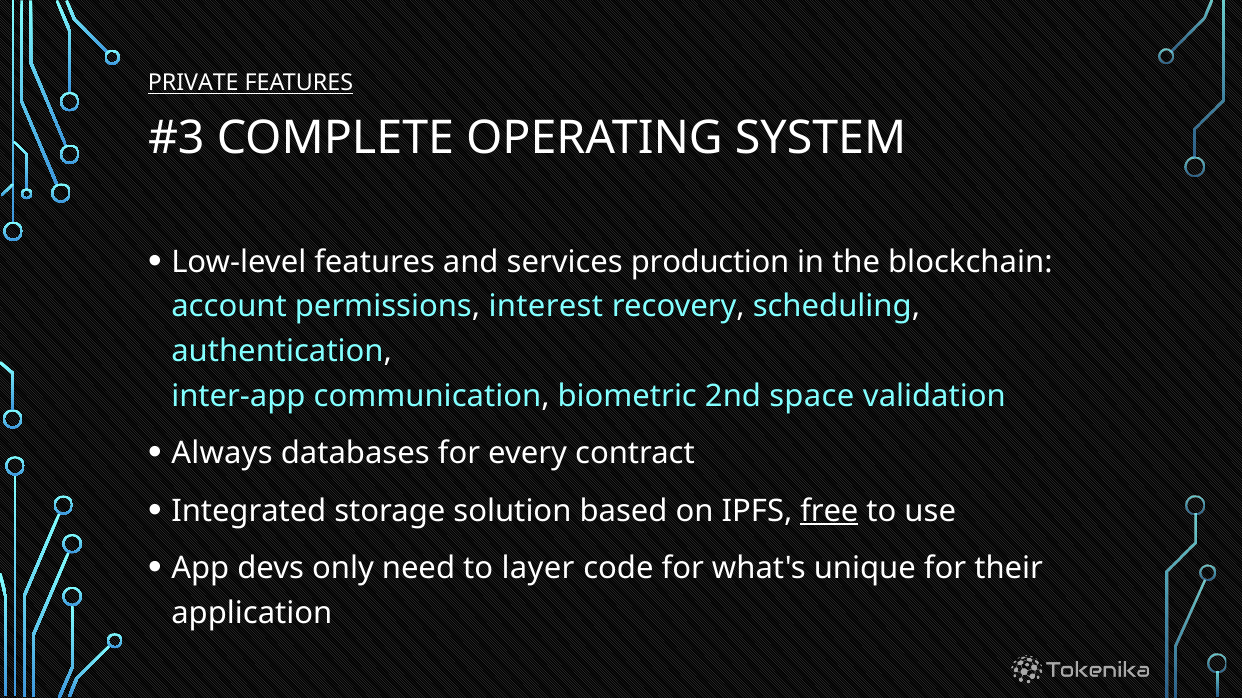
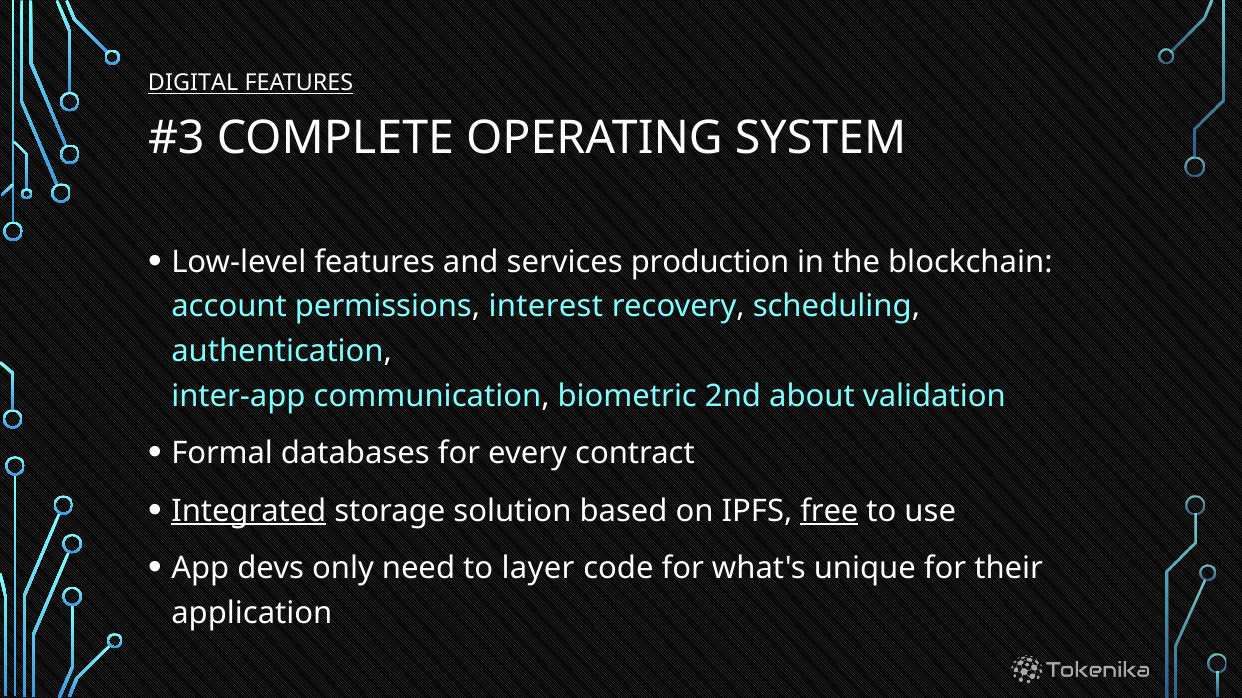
PRIVATE: PRIVATE -> DIGITAL
space: space -> about
Always: Always -> Formal
Integrated underline: none -> present
